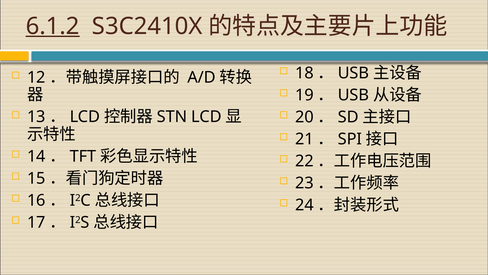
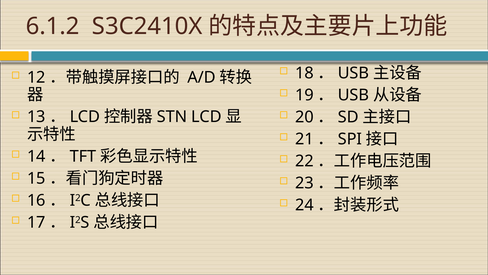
6.1.2 underline: present -> none
